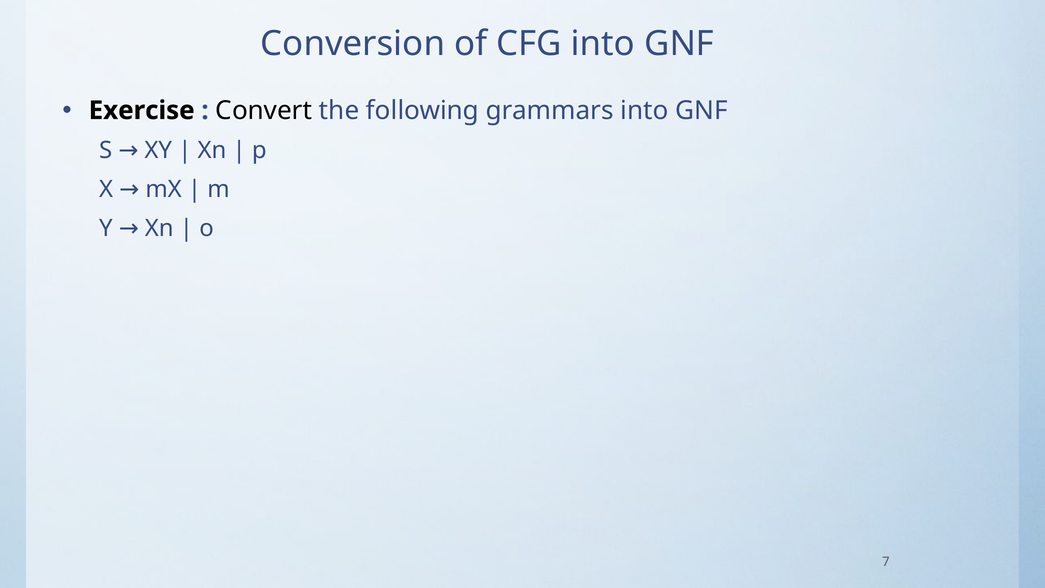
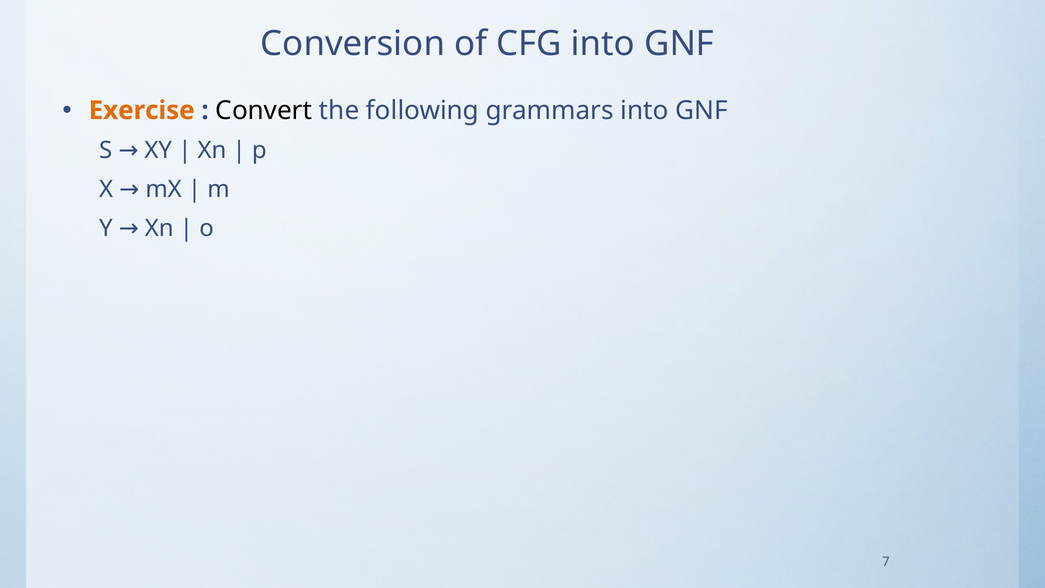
Exercise colour: black -> orange
